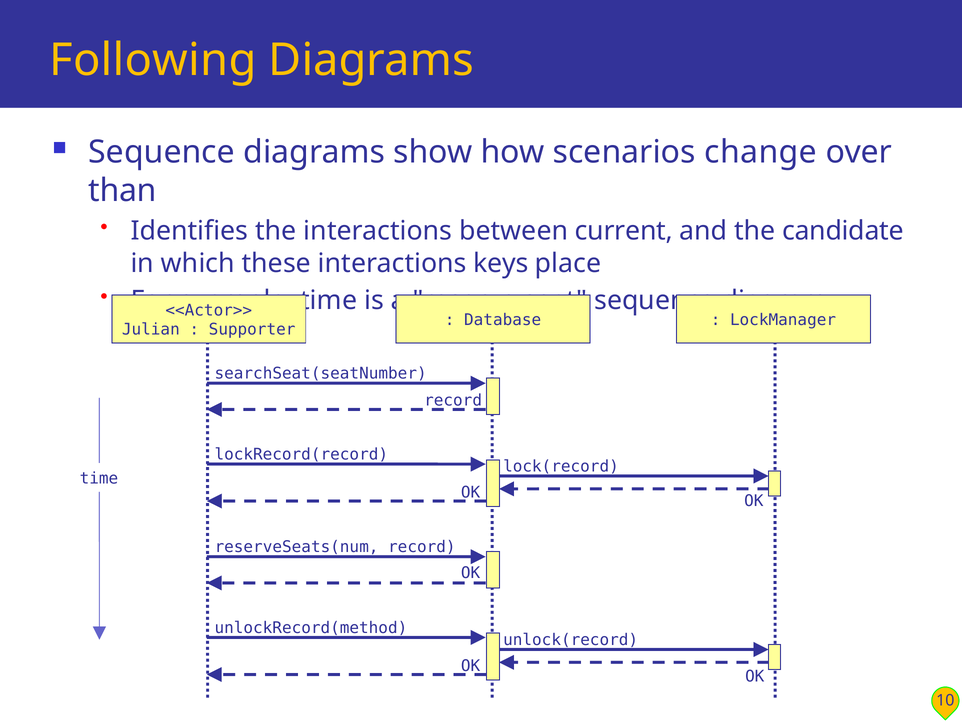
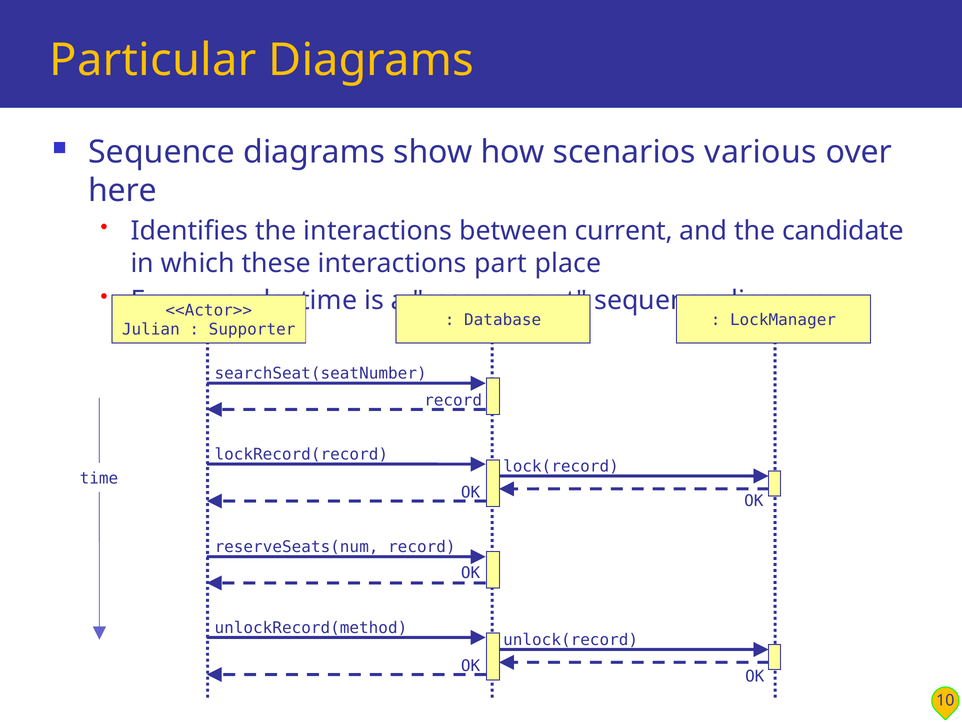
Following: Following -> Particular
change: change -> various
than: than -> here
keys: keys -> part
